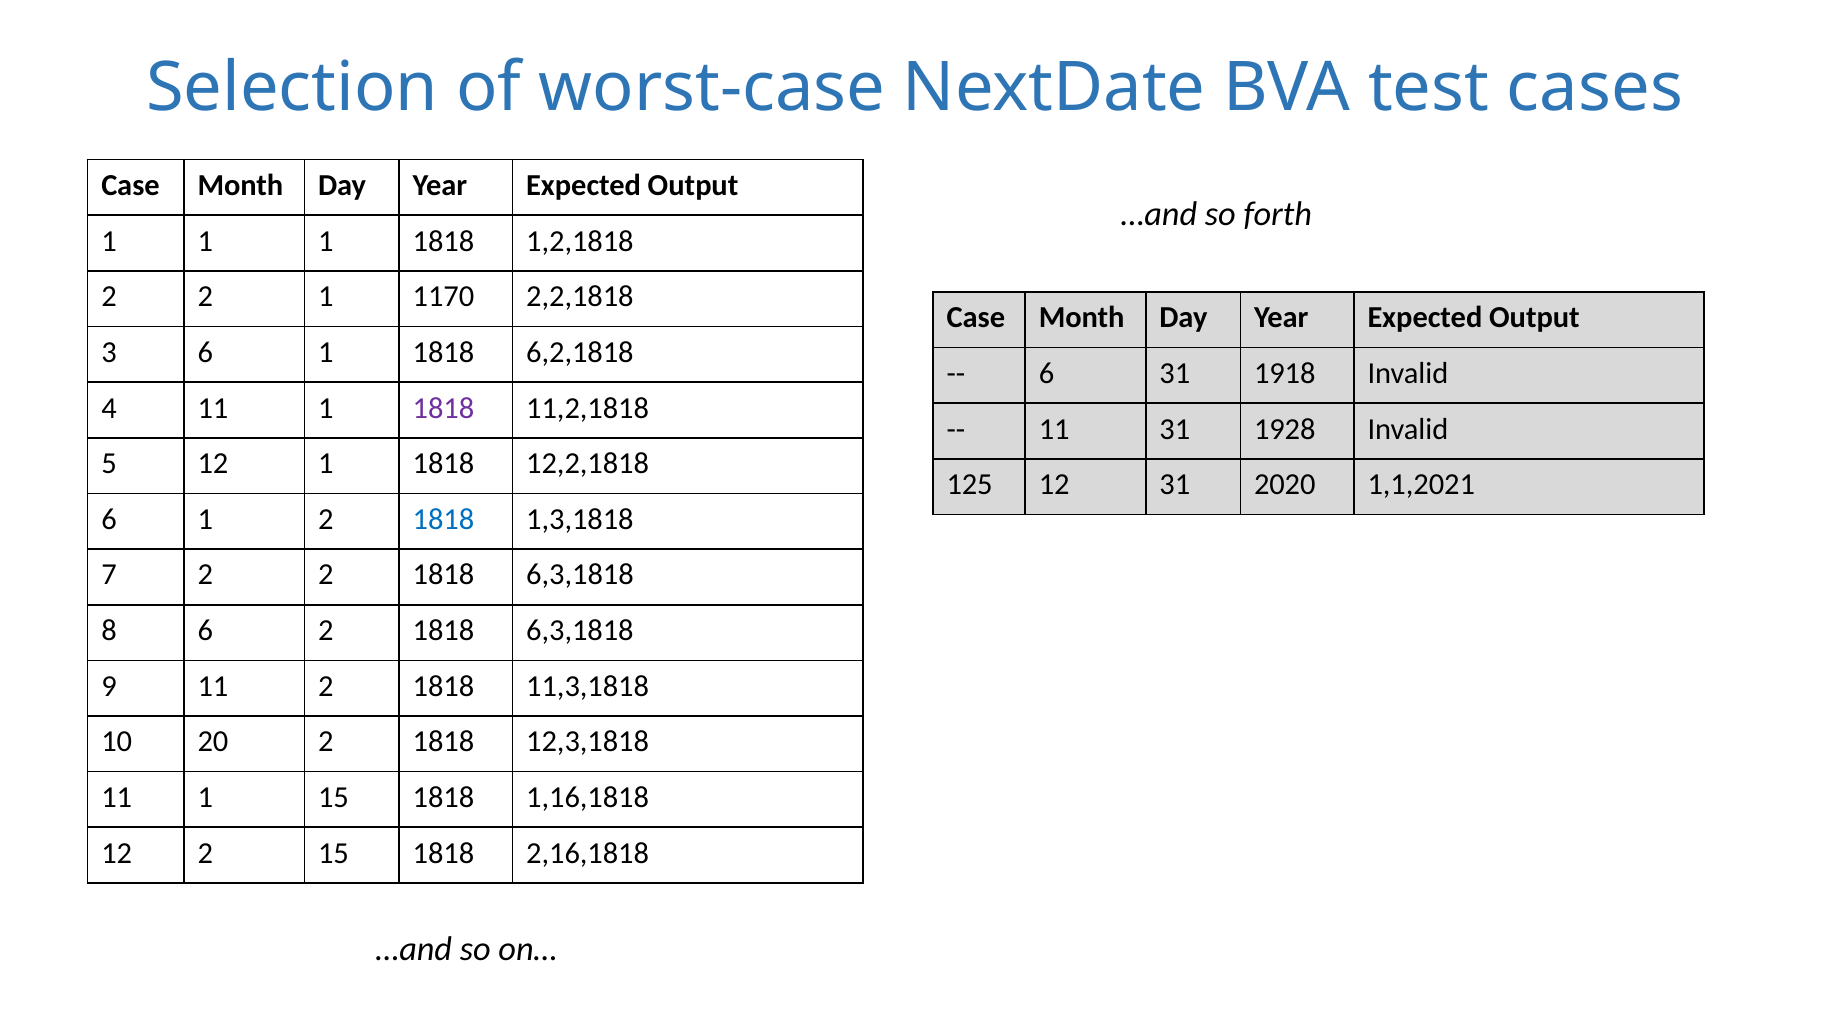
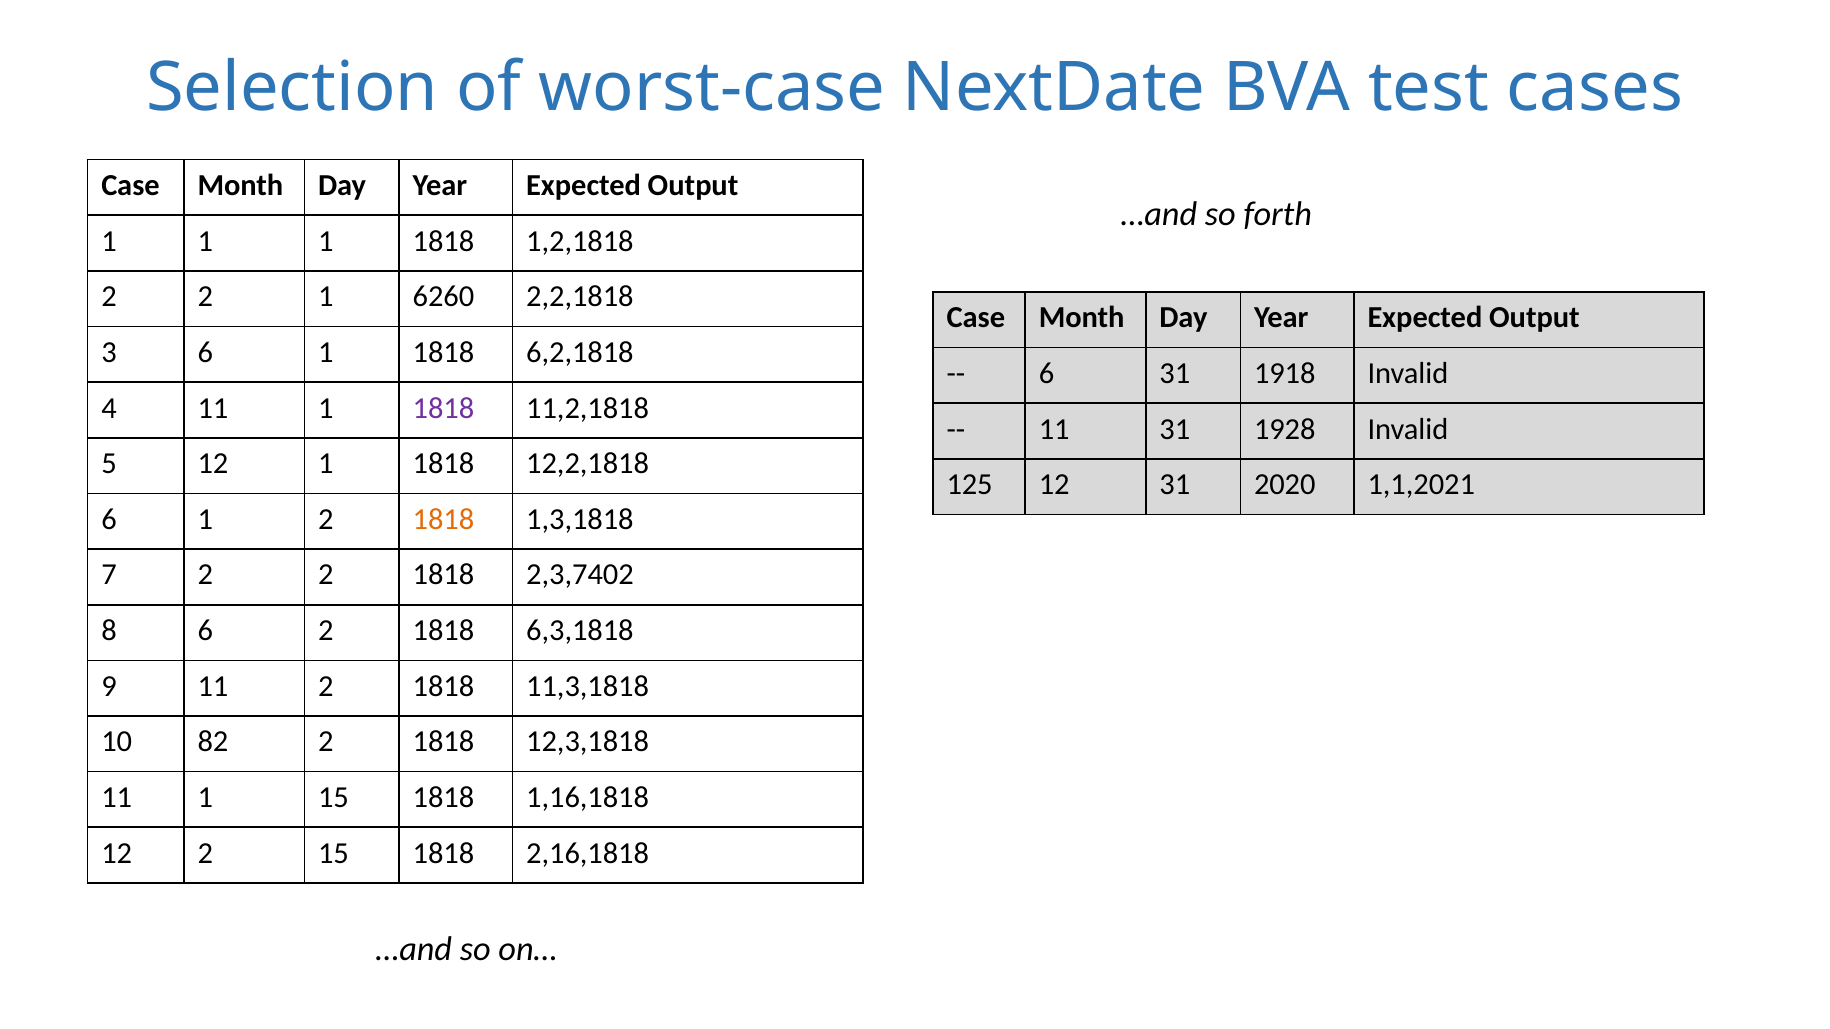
1170: 1170 -> 6260
1818 at (444, 519) colour: blue -> orange
2 2 1818 6,3,1818: 6,3,1818 -> 2,3,7402
20: 20 -> 82
